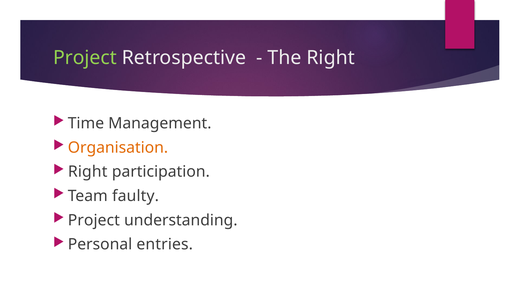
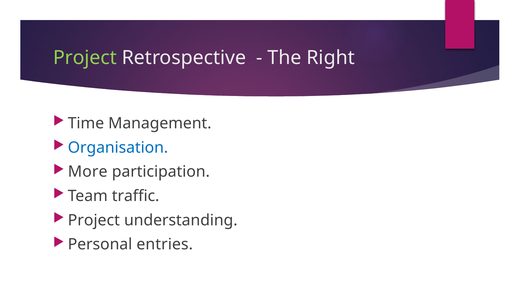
Organisation colour: orange -> blue
Right at (88, 172): Right -> More
faulty: faulty -> traffic
